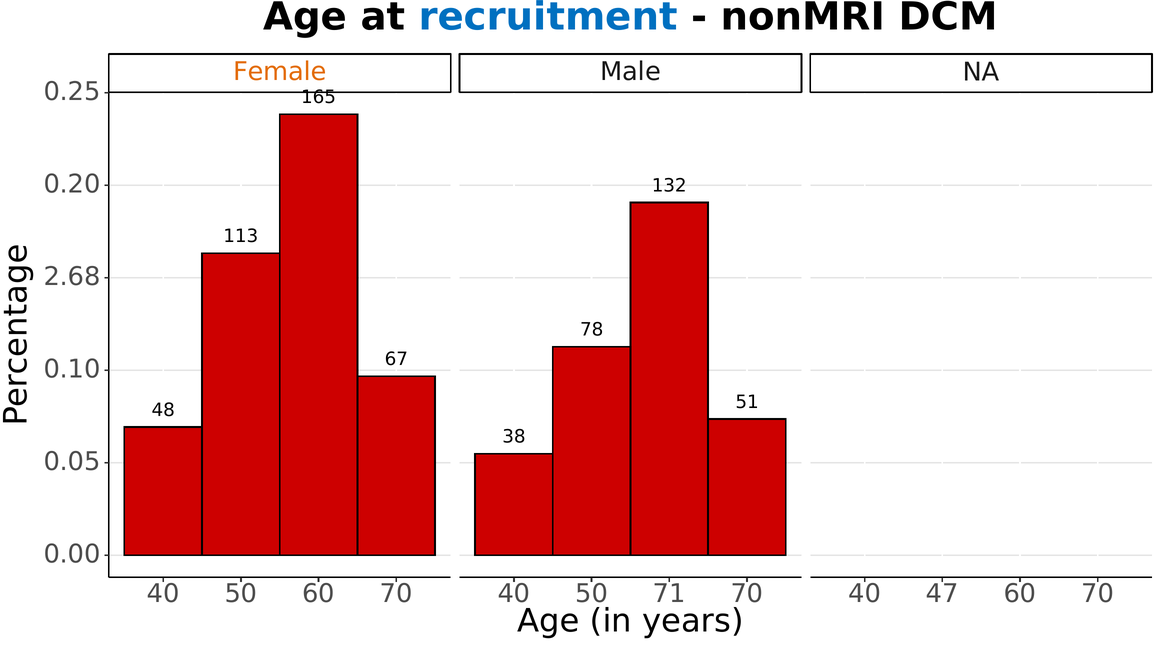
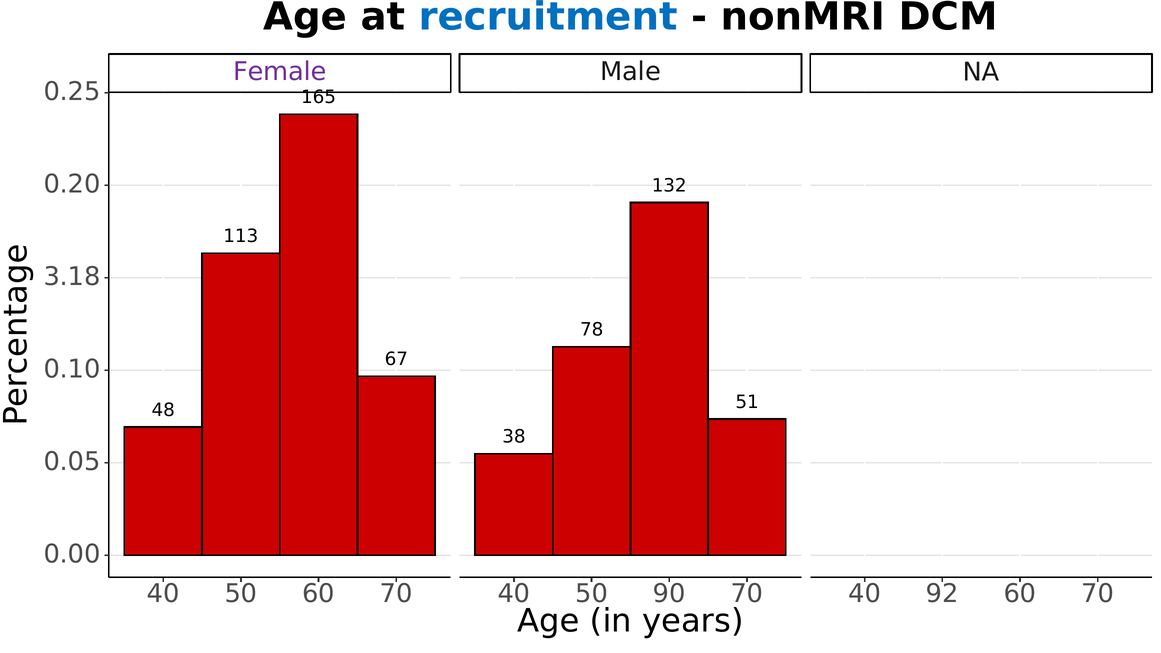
Female colour: orange -> purple
2.68: 2.68 -> 3.18
71: 71 -> 90
47: 47 -> 92
